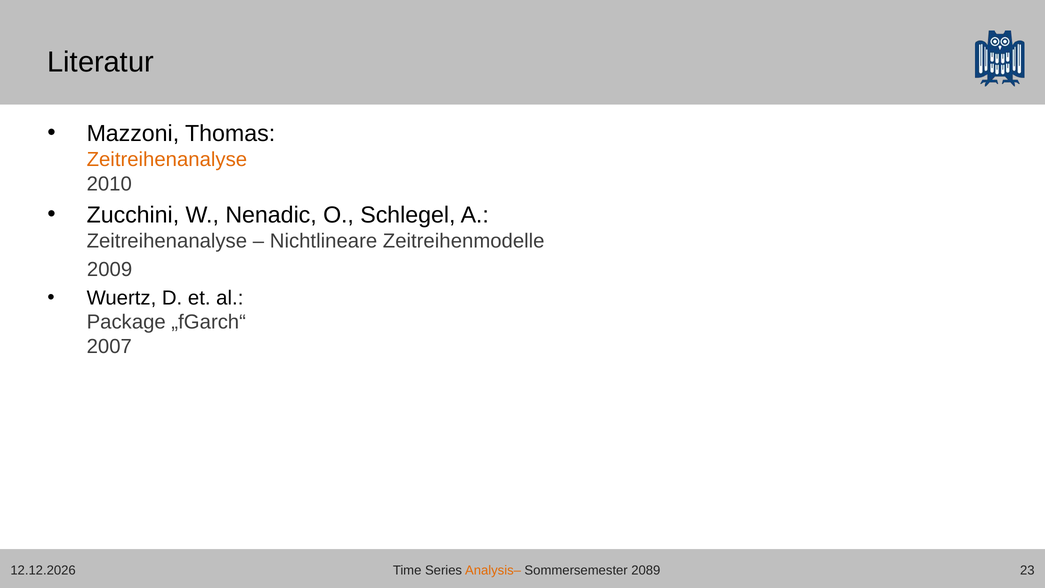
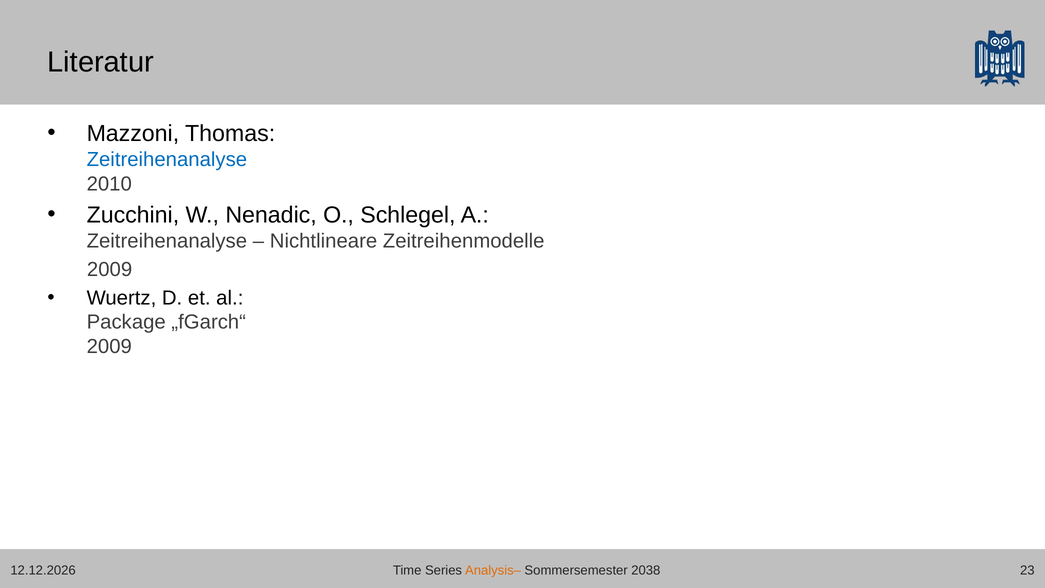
Zeitreihenanalyse at (167, 160) colour: orange -> blue
2007 at (109, 347): 2007 -> 2009
2089: 2089 -> 2038
